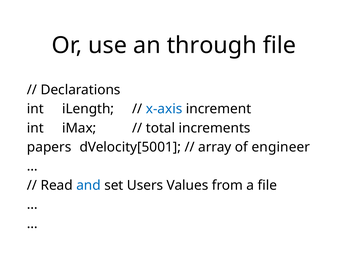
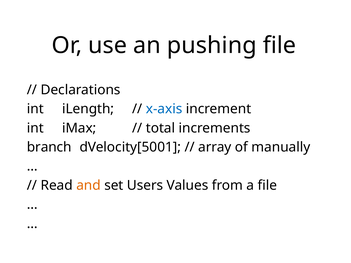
through: through -> pushing
papers: papers -> branch
engineer: engineer -> manually
and colour: blue -> orange
